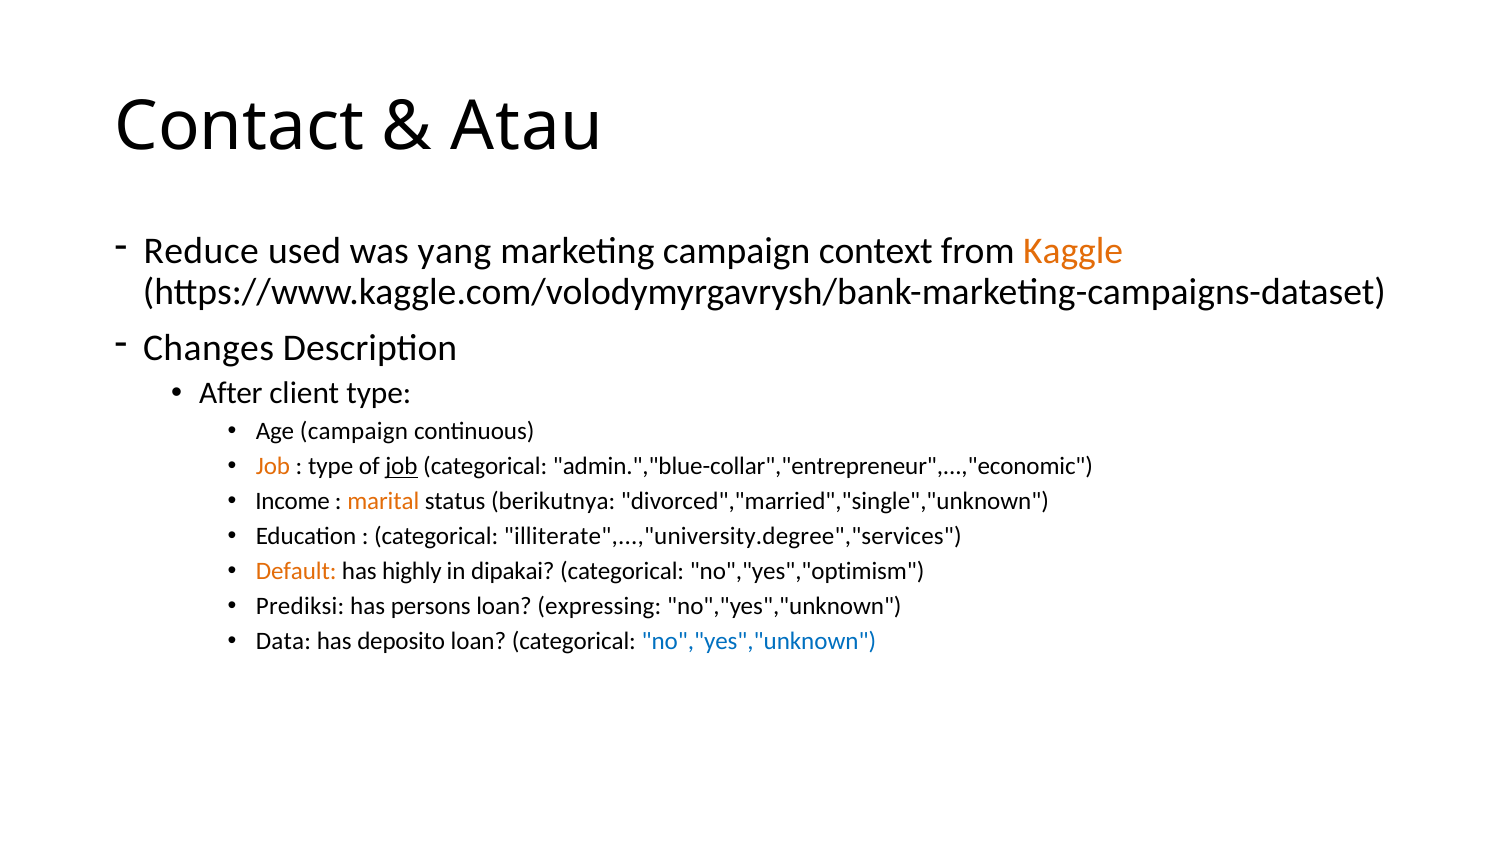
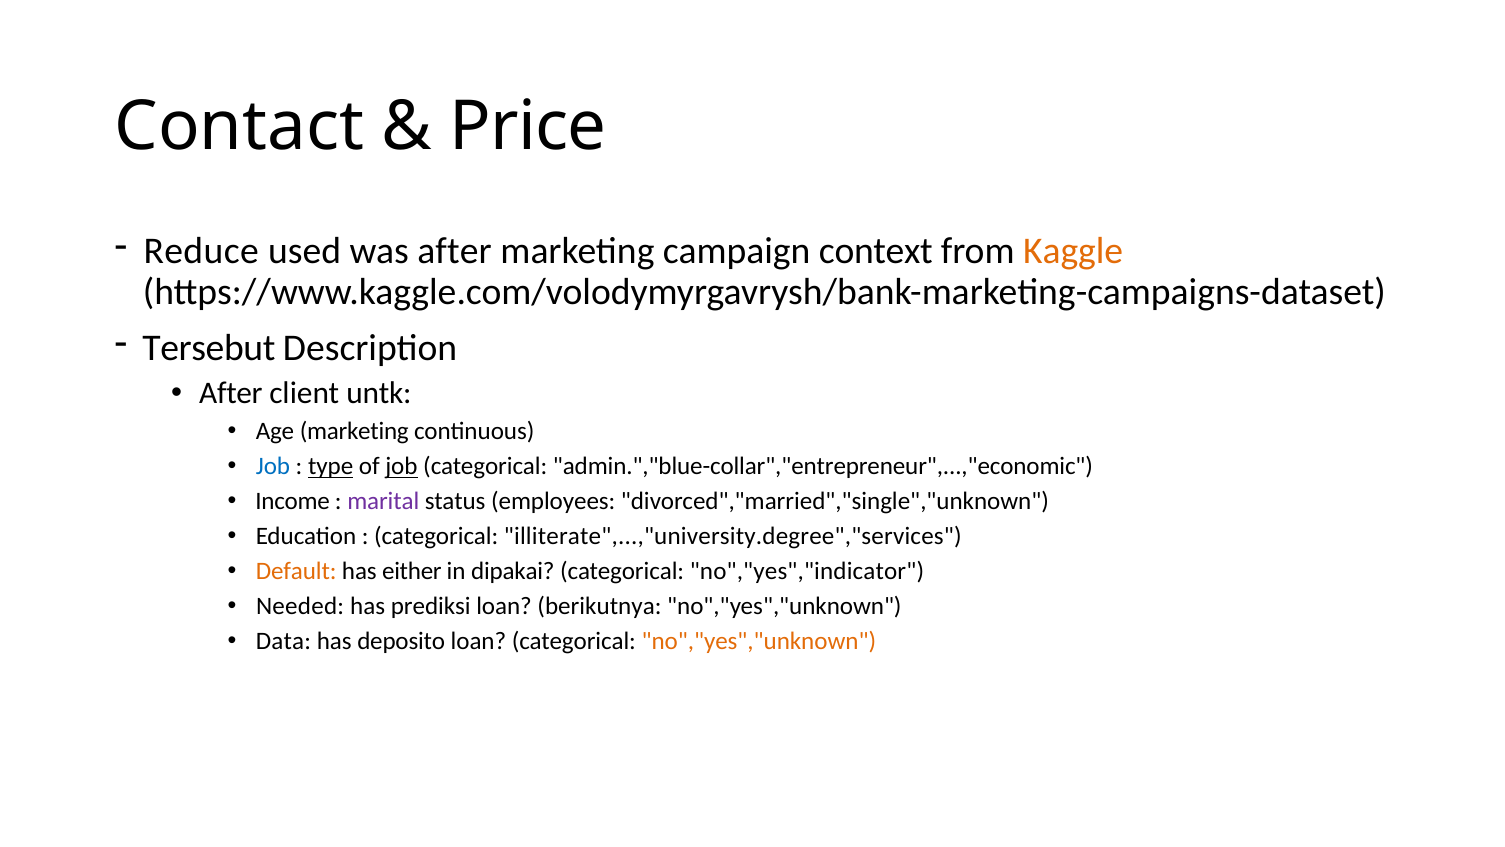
Atau: Atau -> Price
was yang: yang -> after
Changes: Changes -> Tersebut
client type: type -> untk
Age campaign: campaign -> marketing
Job at (273, 466) colour: orange -> blue
type at (331, 466) underline: none -> present
marital colour: orange -> purple
berikutnya: berikutnya -> employees
highly: highly -> either
no","yes","optimism: no","yes","optimism -> no","yes","indicator
Prediksi: Prediksi -> Needed
persons: persons -> prediksi
expressing: expressing -> berikutnya
no","yes","unknown at (759, 640) colour: blue -> orange
